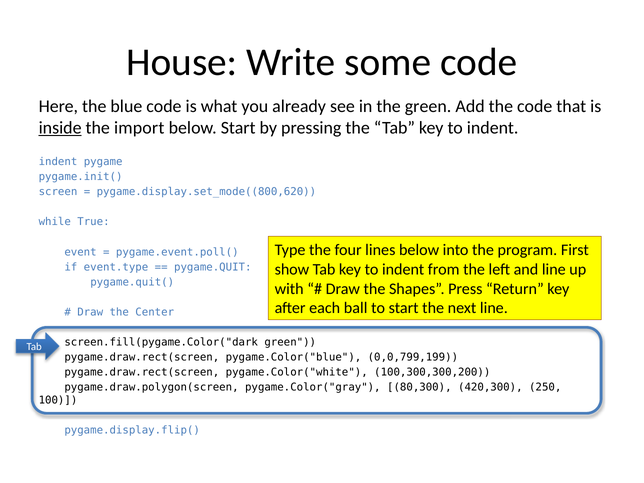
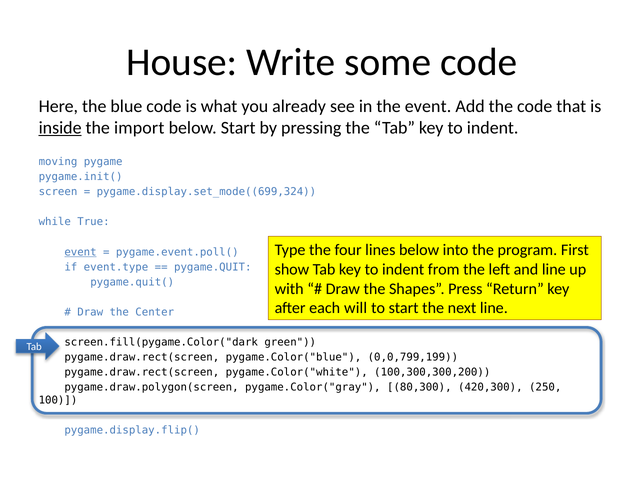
the green: green -> event
indent at (58, 162): indent -> moving
pygame.display.set_mode((800,620: pygame.display.set_mode((800,620 -> pygame.display.set_mode((699,324
event at (81, 252) underline: none -> present
ball: ball -> will
